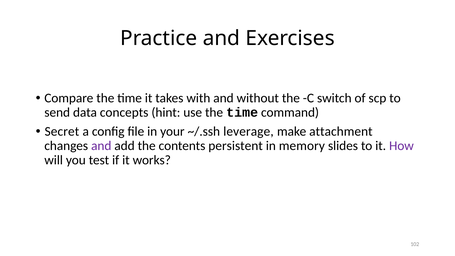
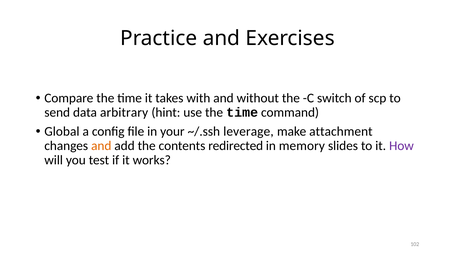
concepts: concepts -> arbitrary
Secret: Secret -> Global
and at (101, 146) colour: purple -> orange
persistent: persistent -> redirected
